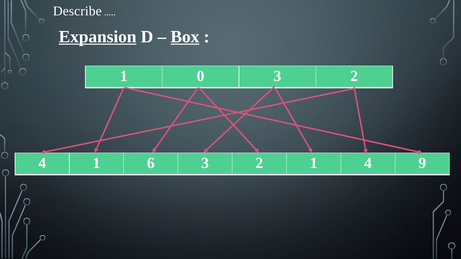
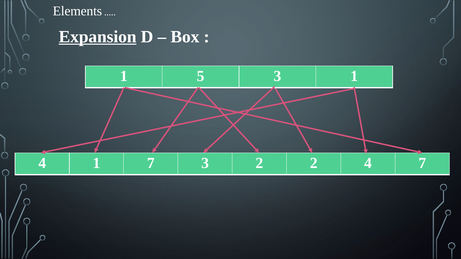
Describe: Describe -> Elements
Box underline: present -> none
0: 0 -> 5
2 at (354, 76): 2 -> 1
1 6: 6 -> 7
2 1: 1 -> 2
4 9: 9 -> 7
